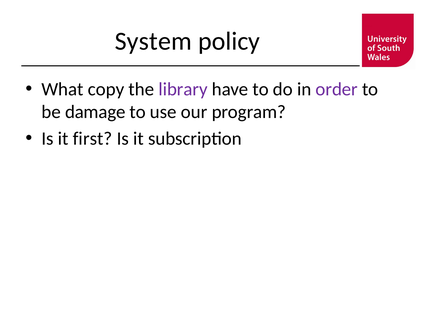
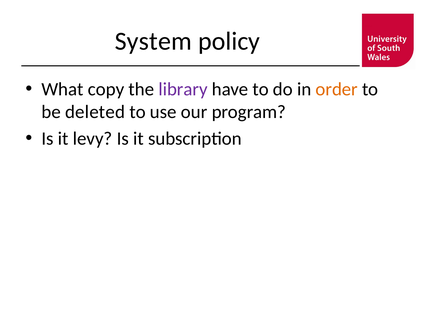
order colour: purple -> orange
damage: damage -> deleted
first: first -> levy
